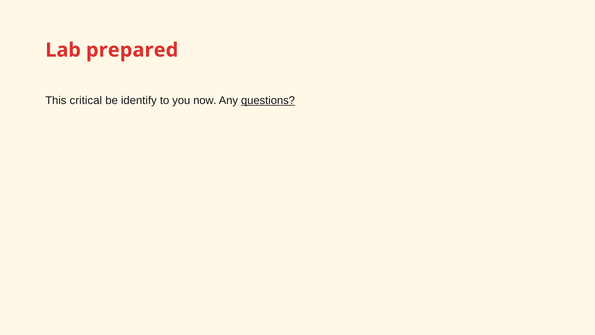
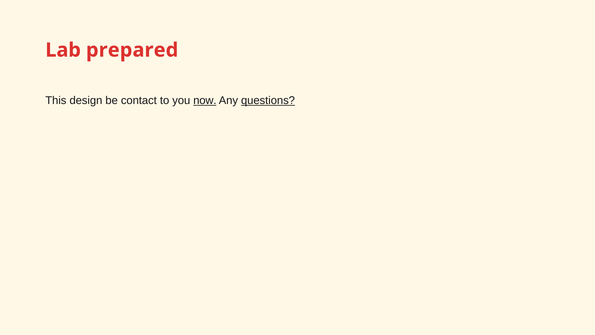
critical: critical -> design
identify: identify -> contact
now underline: none -> present
